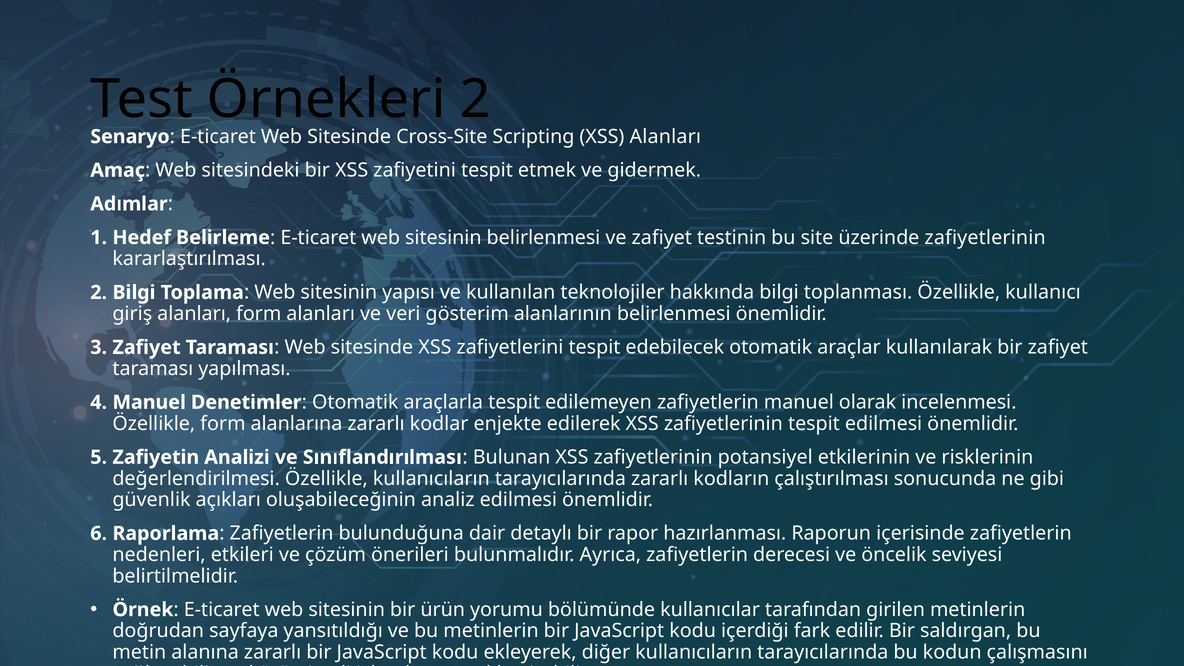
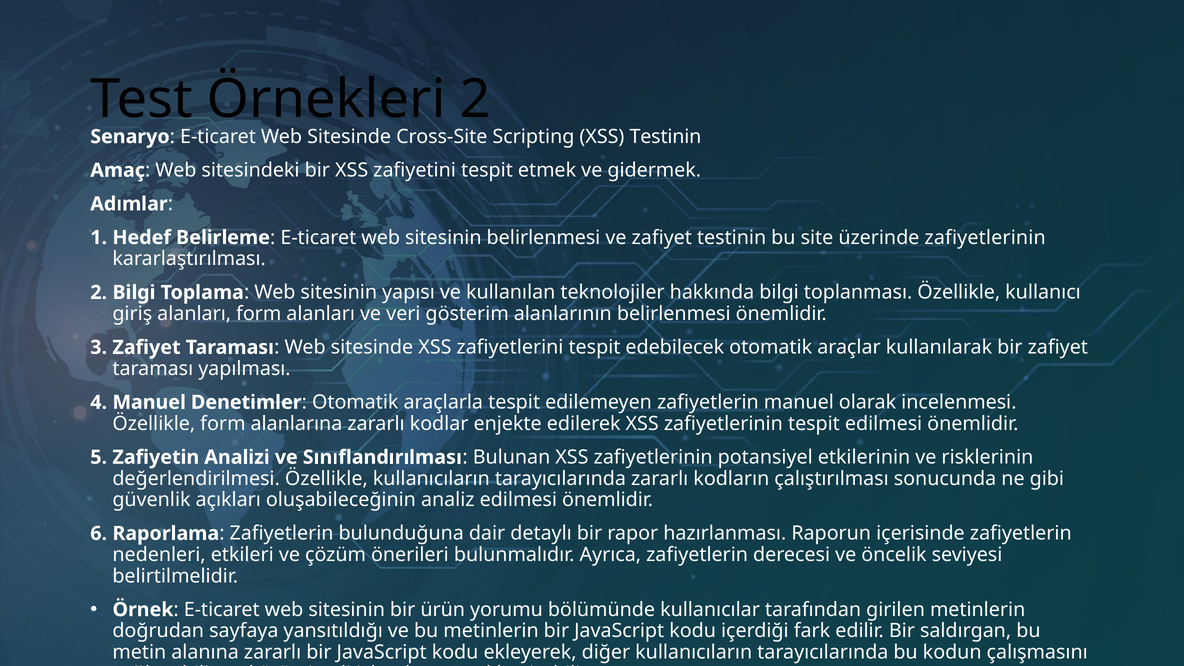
XSS Alanları: Alanları -> Testinin
